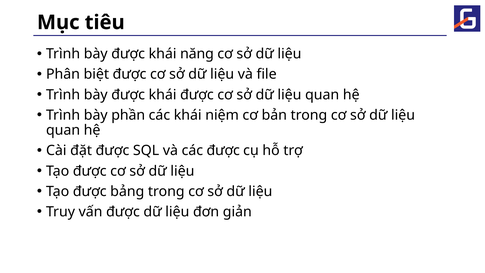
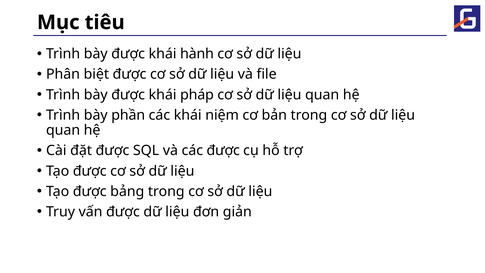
năng: năng -> hành
khái được: được -> pháp
